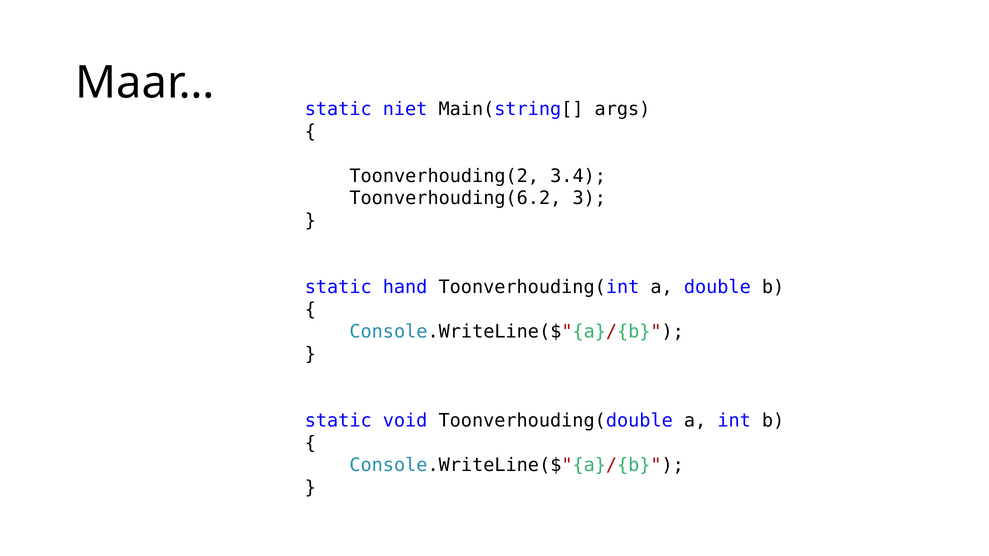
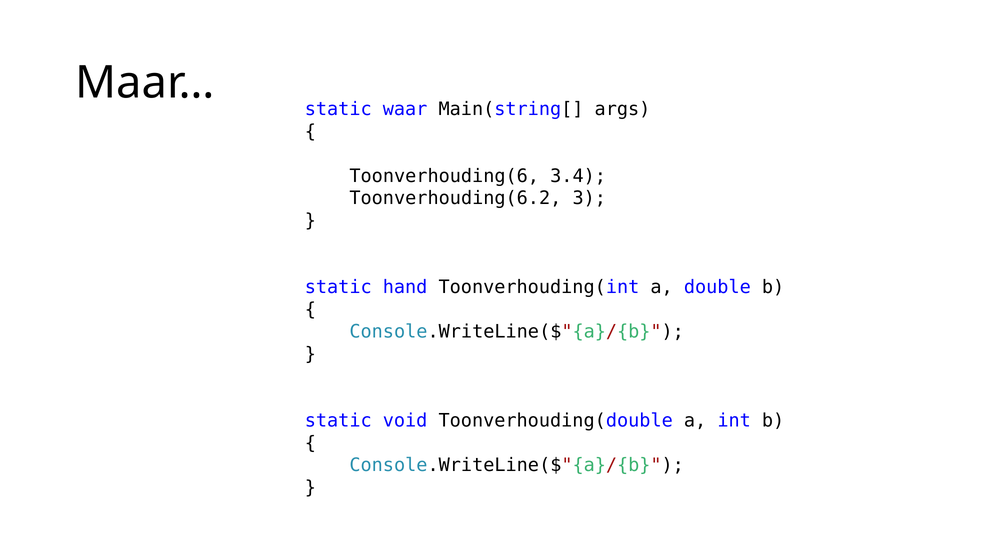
niet: niet -> waar
Toonverhouding(2: Toonverhouding(2 -> Toonverhouding(6
